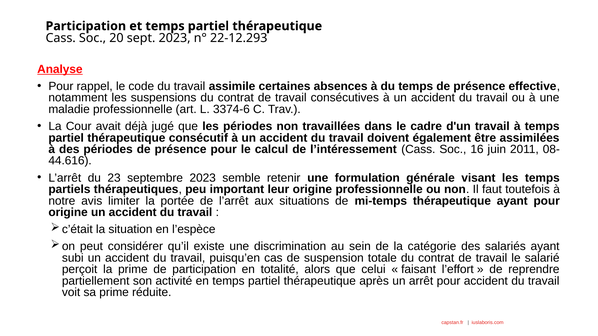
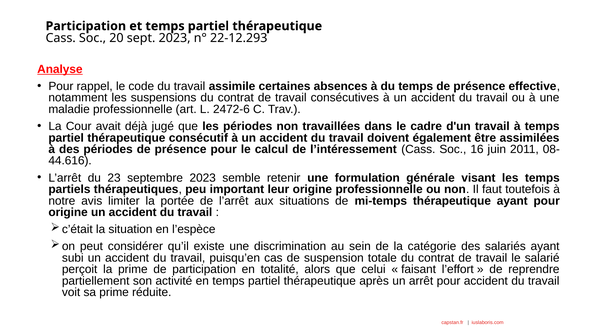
3374-6: 3374-6 -> 2472-6
